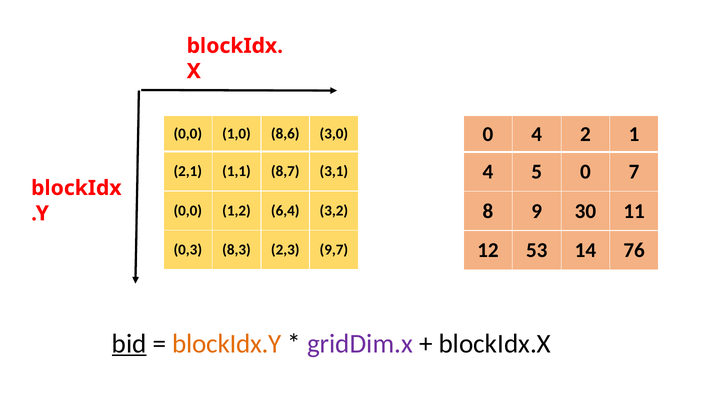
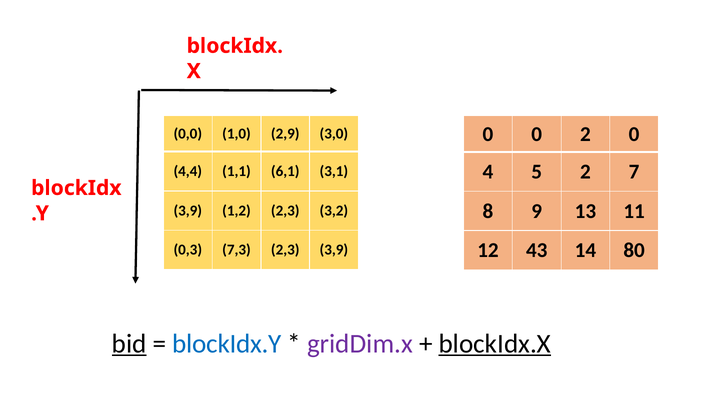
0 4: 4 -> 0
2 1: 1 -> 0
8,6: 8,6 -> 2,9
5 0: 0 -> 2
2,1: 2,1 -> 4,4
8,7: 8,7 -> 6,1
30: 30 -> 13
0,0 at (188, 211): 0,0 -> 3,9
1,2 6,4: 6,4 -> 2,3
53: 53 -> 43
76: 76 -> 80
8,3: 8,3 -> 7,3
2,3 9,7: 9,7 -> 3,9
blockIdx.Y colour: orange -> blue
blockIdx.X underline: none -> present
